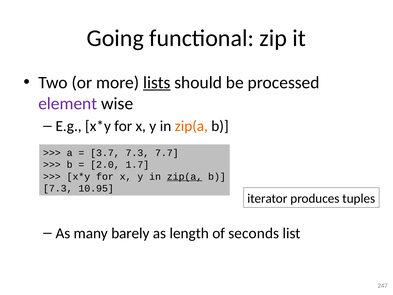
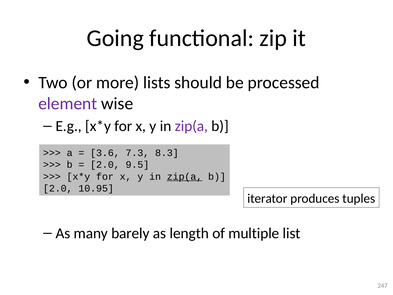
lists underline: present -> none
zip(a at (191, 126) colour: orange -> purple
3.7: 3.7 -> 3.6
7.7: 7.7 -> 8.3
1.7: 1.7 -> 9.5
7.3 at (58, 188): 7.3 -> 2.0
seconds: seconds -> multiple
